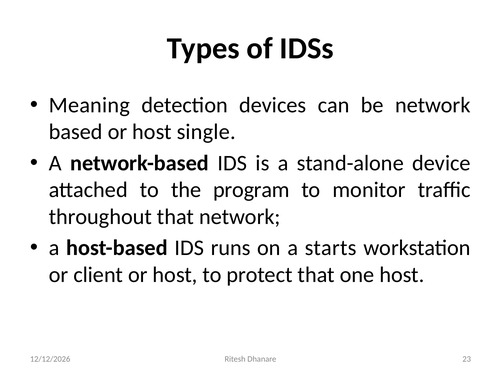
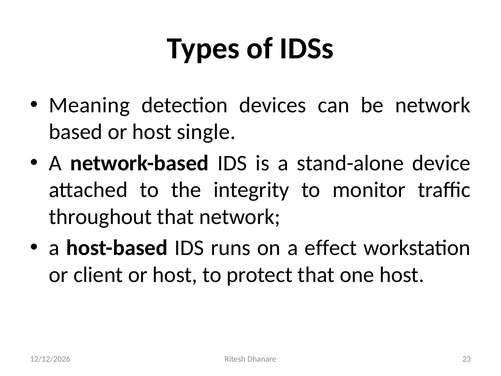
program: program -> integrity
starts: starts -> effect
